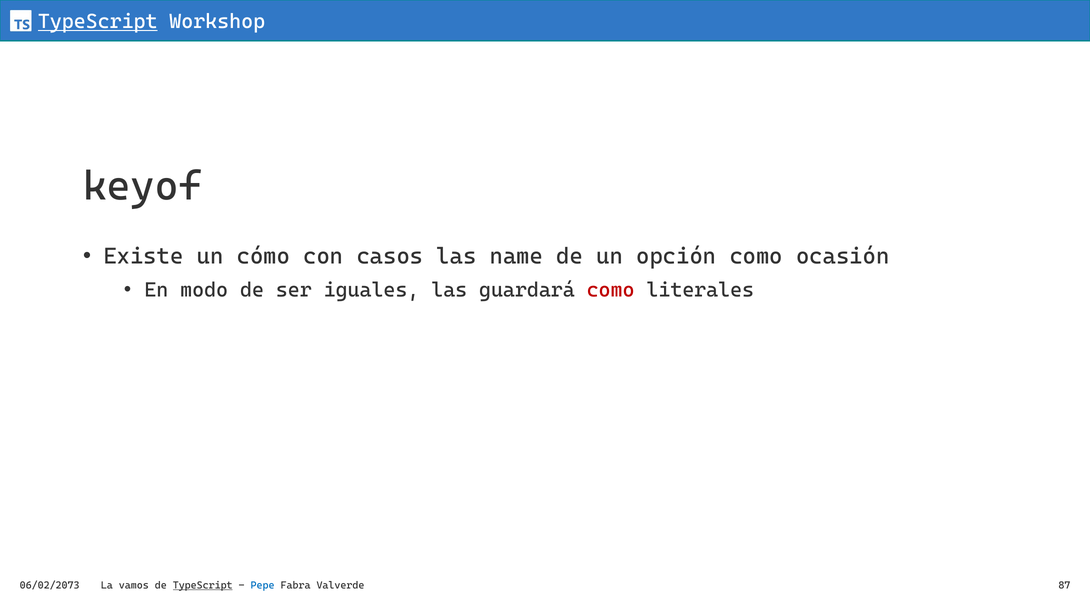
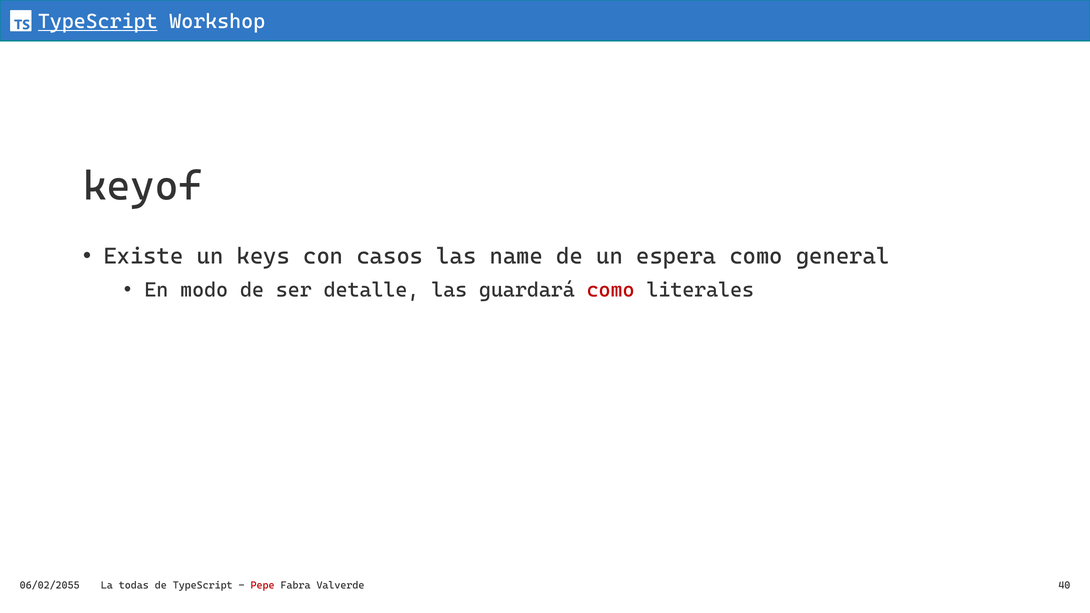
cómo: cómo -> keys
opción: opción -> espera
ocasión: ocasión -> general
iguales: iguales -> detalle
06/02/2073: 06/02/2073 -> 06/02/2055
vamos: vamos -> todas
TypeScript at (203, 585) underline: present -> none
Pepe colour: blue -> red
87: 87 -> 40
